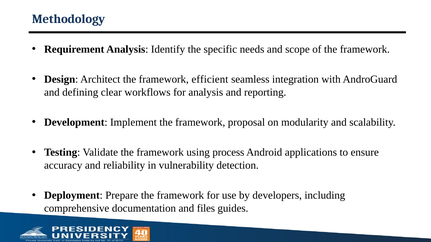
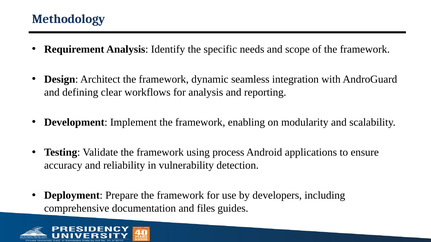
efficient: efficient -> dynamic
proposal: proposal -> enabling
